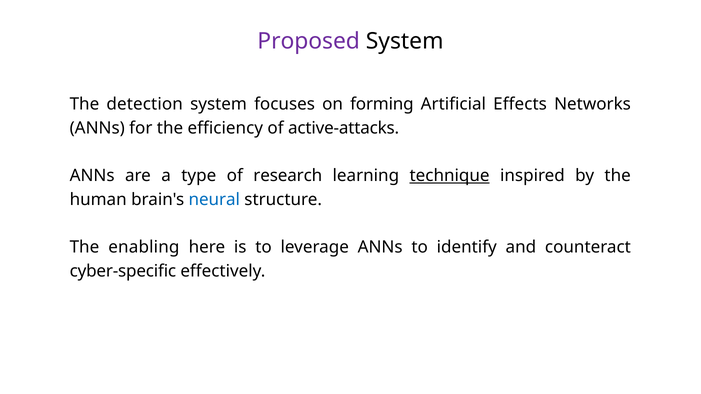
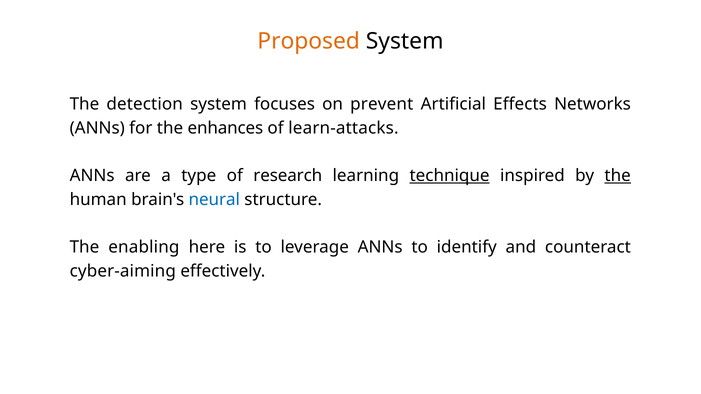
Proposed colour: purple -> orange
forming: forming -> prevent
efficiency: efficiency -> enhances
active-attacks: active-attacks -> learn-attacks
the at (618, 176) underline: none -> present
cyber-specific: cyber-specific -> cyber-aiming
